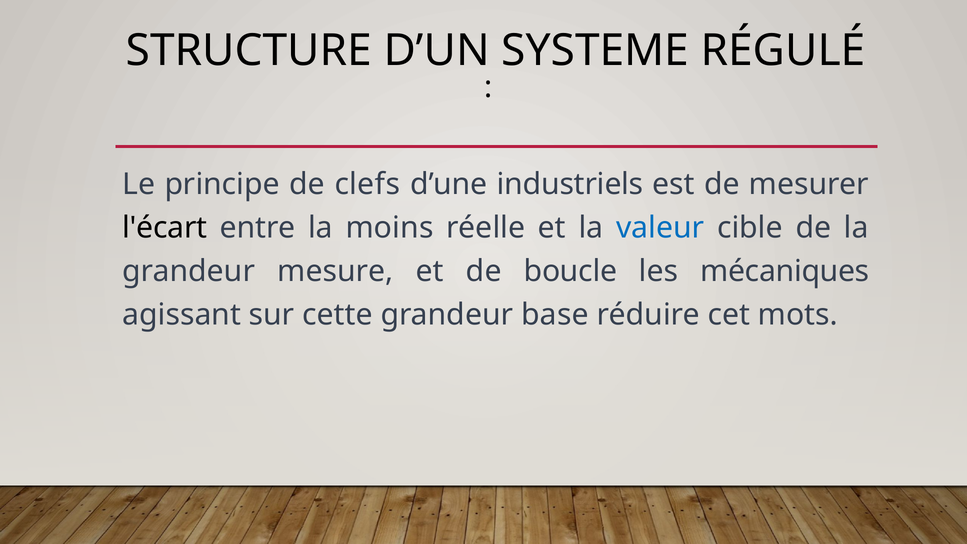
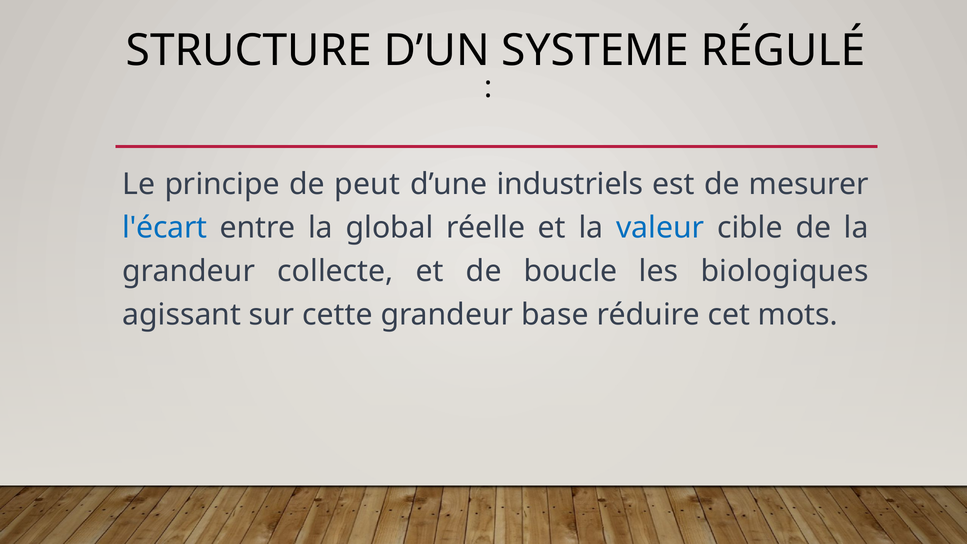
clefs: clefs -> peut
l'écart colour: black -> blue
moins: moins -> global
mesure: mesure -> collecte
mécaniques: mécaniques -> biologiques
